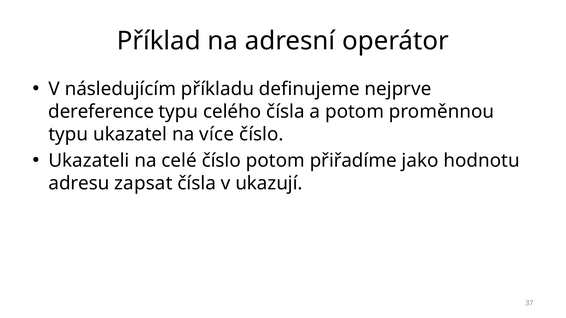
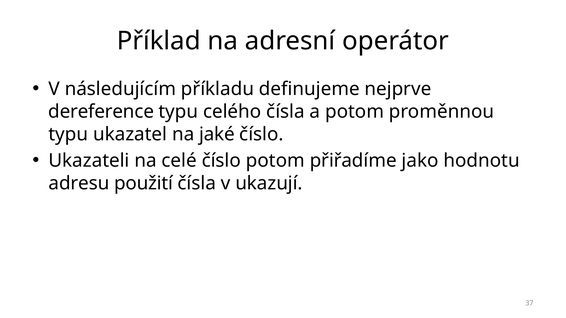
více: více -> jaké
zapsat: zapsat -> použití
